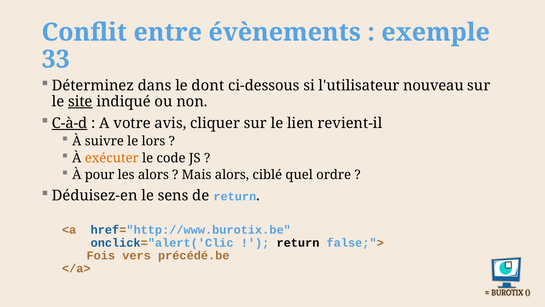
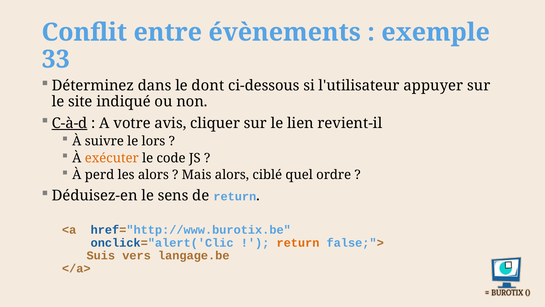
nouveau: nouveau -> appuyer
site underline: present -> none
pour: pour -> perd
return at (298, 242) colour: black -> orange
Fois: Fois -> Suis
précédé.be: précédé.be -> langage.be
